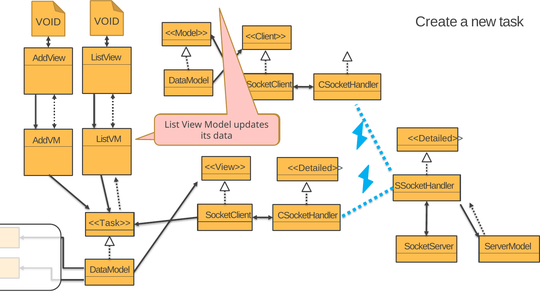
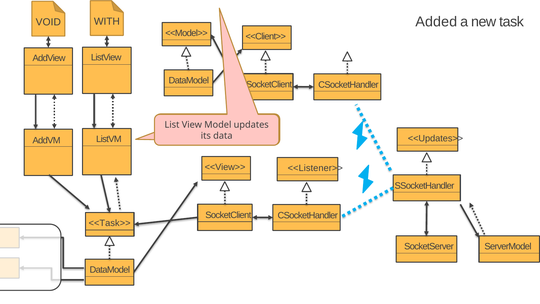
Create: Create -> Added
VOID at (107, 21): VOID -> WITH
<<Detailed>> at (435, 138): <<Detailed>> -> <<Updates>>
<<Detailed>> at (315, 168): <<Detailed>> -> <<Listener>>
